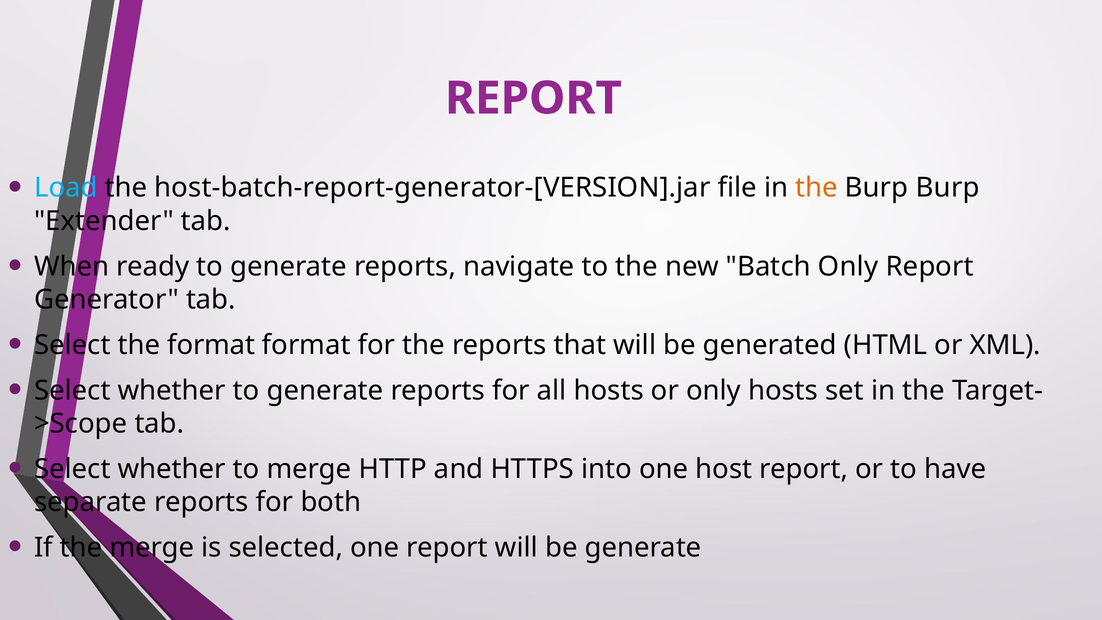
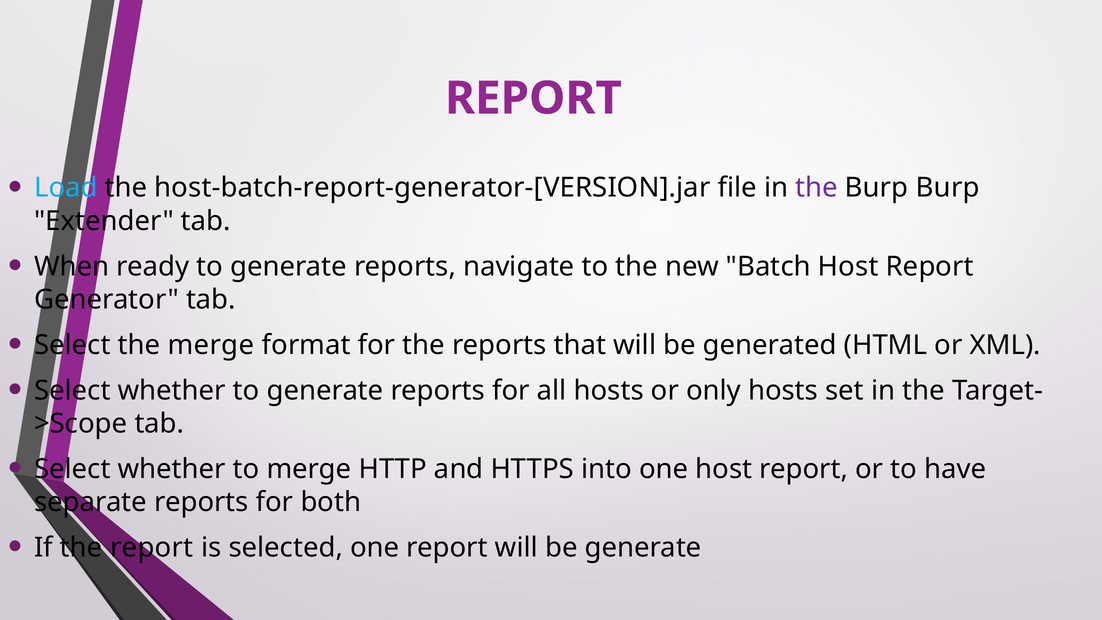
the at (817, 188) colour: orange -> purple
Batch Only: Only -> Host
the format: format -> merge
the merge: merge -> report
